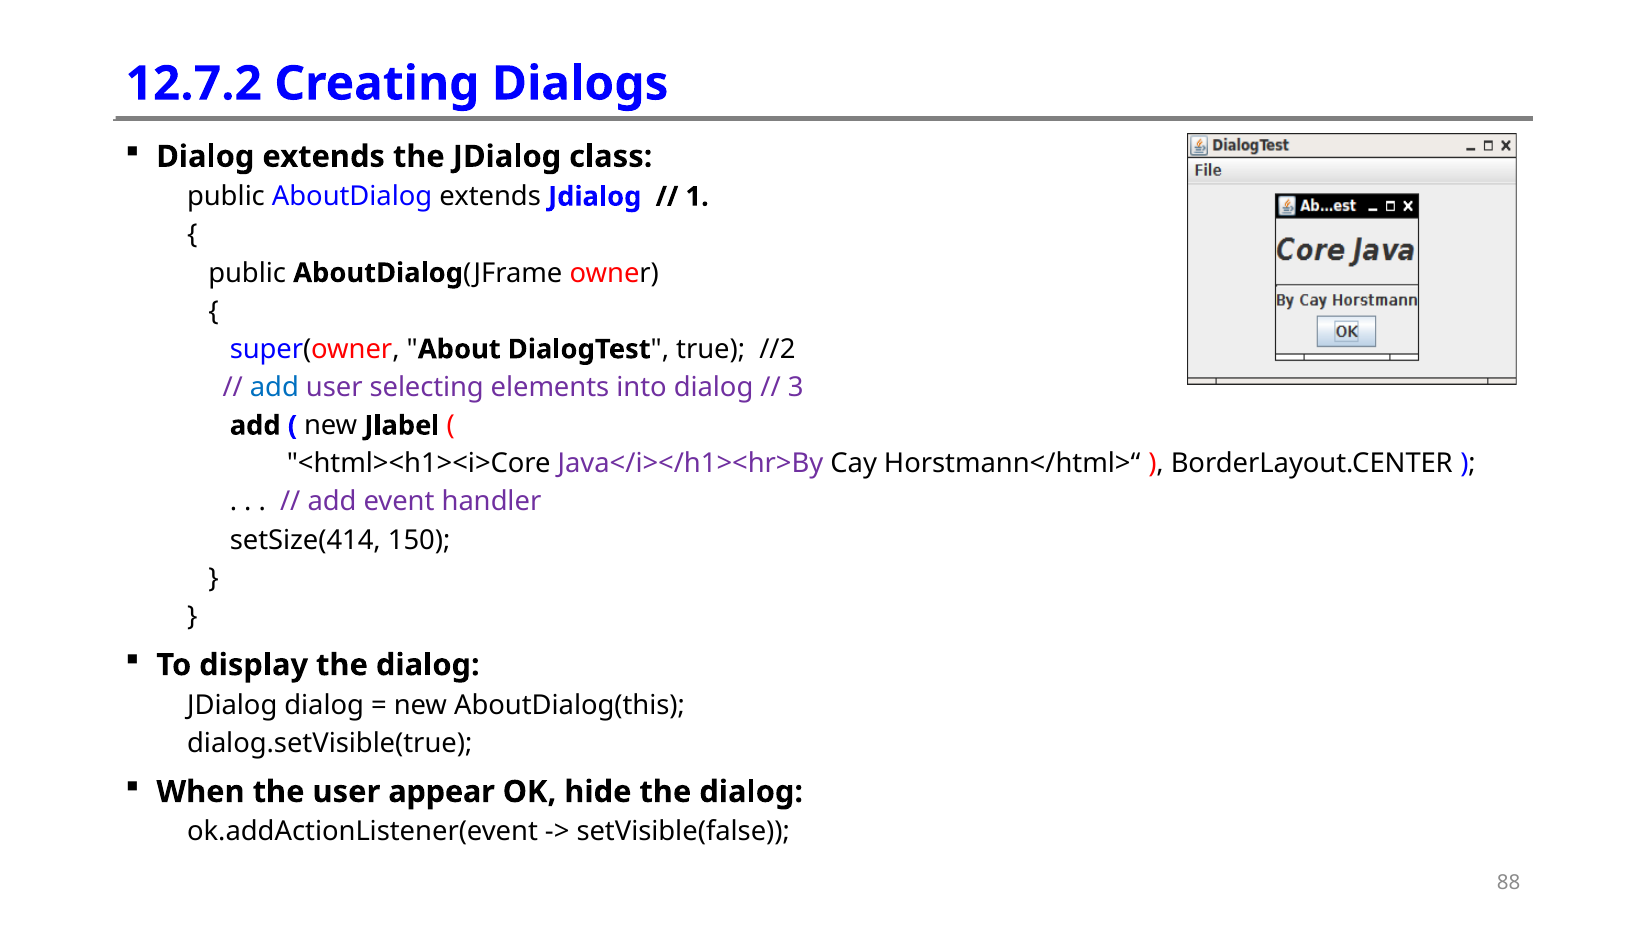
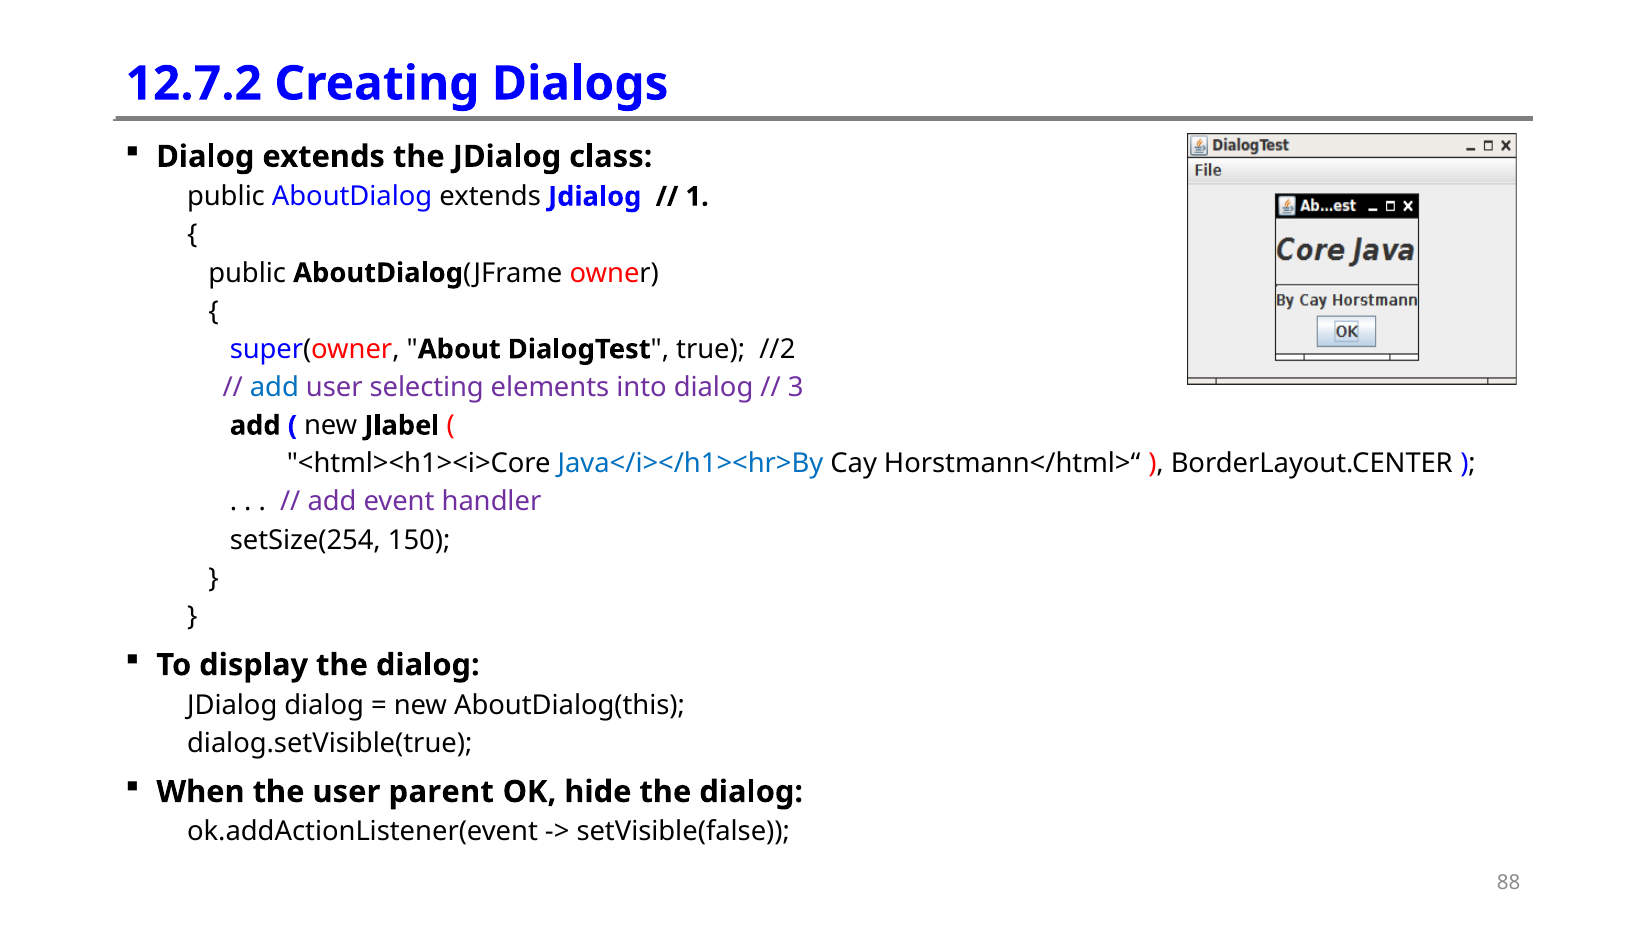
Java</i></h1><hr>By colour: purple -> blue
setSize(414: setSize(414 -> setSize(254
appear: appear -> parent
